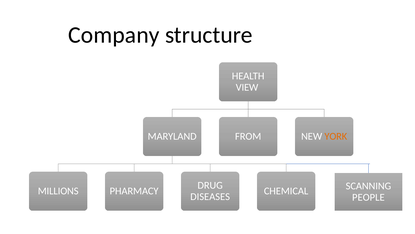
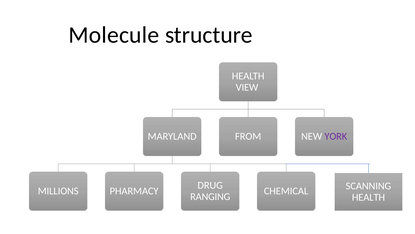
Company: Company -> Molecule
YORK colour: orange -> purple
DISEASES: DISEASES -> RANGING
PEOPLE at (368, 197): PEOPLE -> HEALTH
